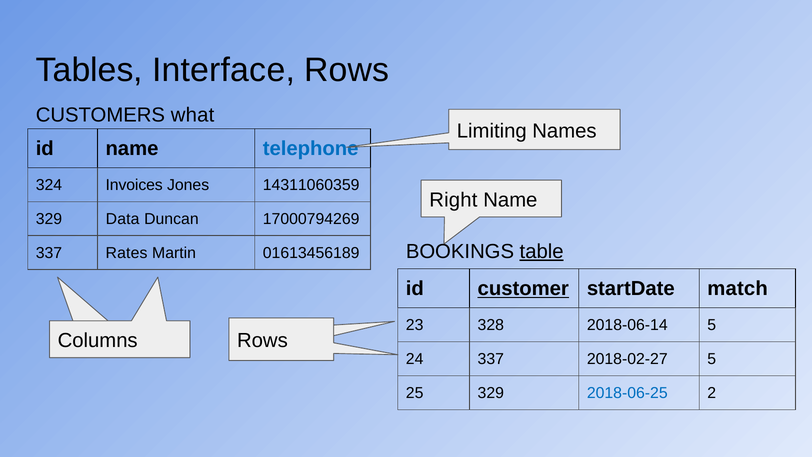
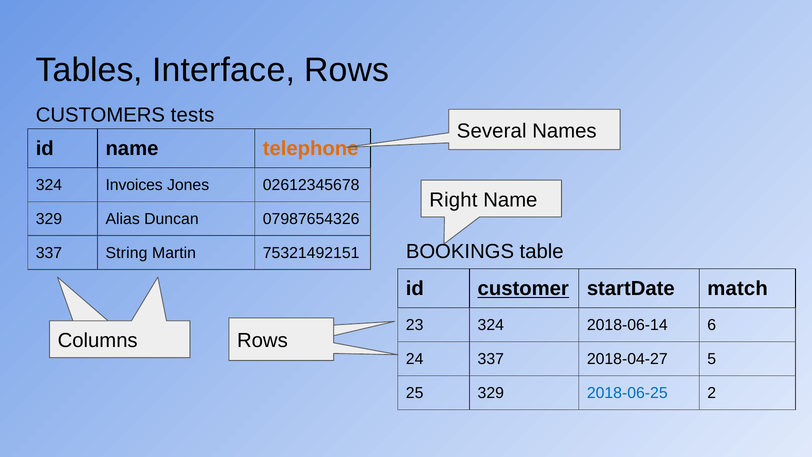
what: what -> tests
Limiting: Limiting -> Several
telephone colour: blue -> orange
14311060359: 14311060359 -> 02612345678
Data: Data -> Alias
17000794269: 17000794269 -> 07987654326
table underline: present -> none
Rates: Rates -> String
01613456189: 01613456189 -> 75321492151
23 328: 328 -> 324
2018-06-14 5: 5 -> 6
2018-02-27: 2018-02-27 -> 2018-04-27
